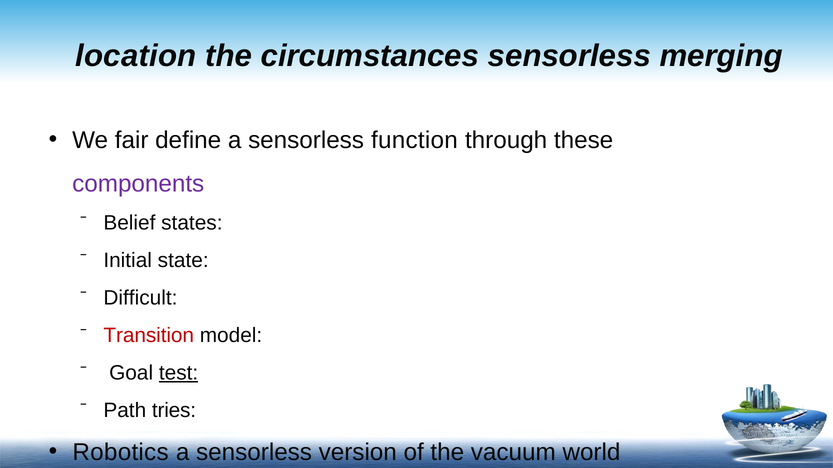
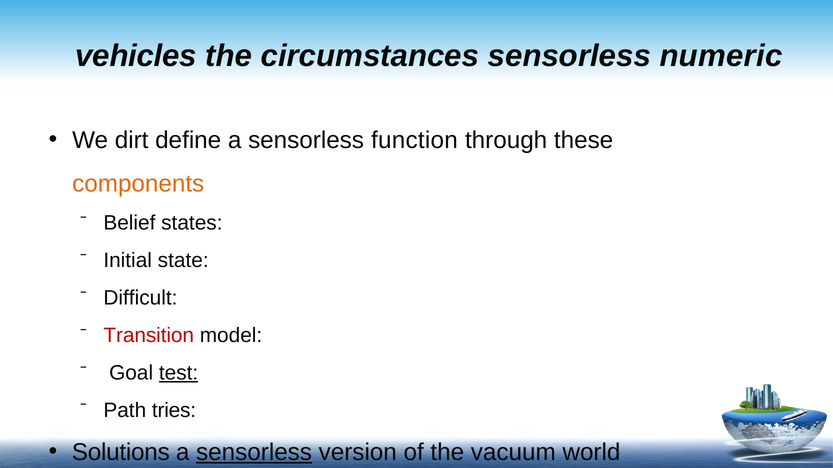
location: location -> vehicles
merging: merging -> numeric
fair: fair -> dirt
components colour: purple -> orange
Robotics: Robotics -> Solutions
sensorless at (254, 453) underline: none -> present
